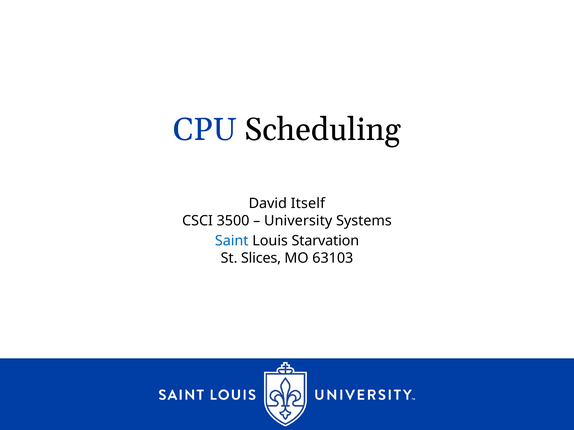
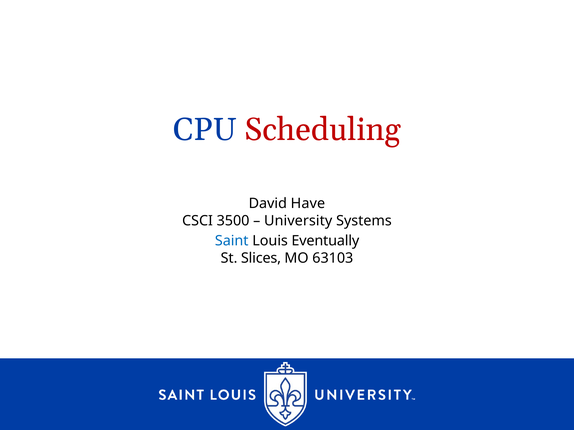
Scheduling colour: black -> red
Itself: Itself -> Have
Starvation: Starvation -> Eventually
